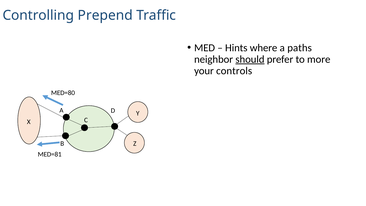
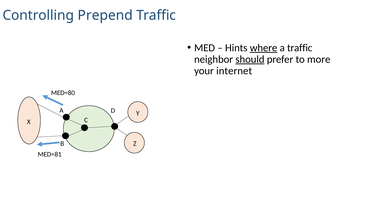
where underline: none -> present
a paths: paths -> traffic
controls: controls -> internet
